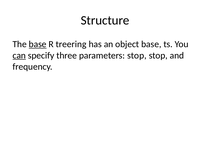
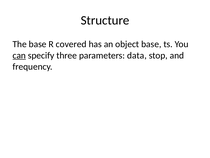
base at (38, 44) underline: present -> none
treering: treering -> covered
parameters stop: stop -> data
